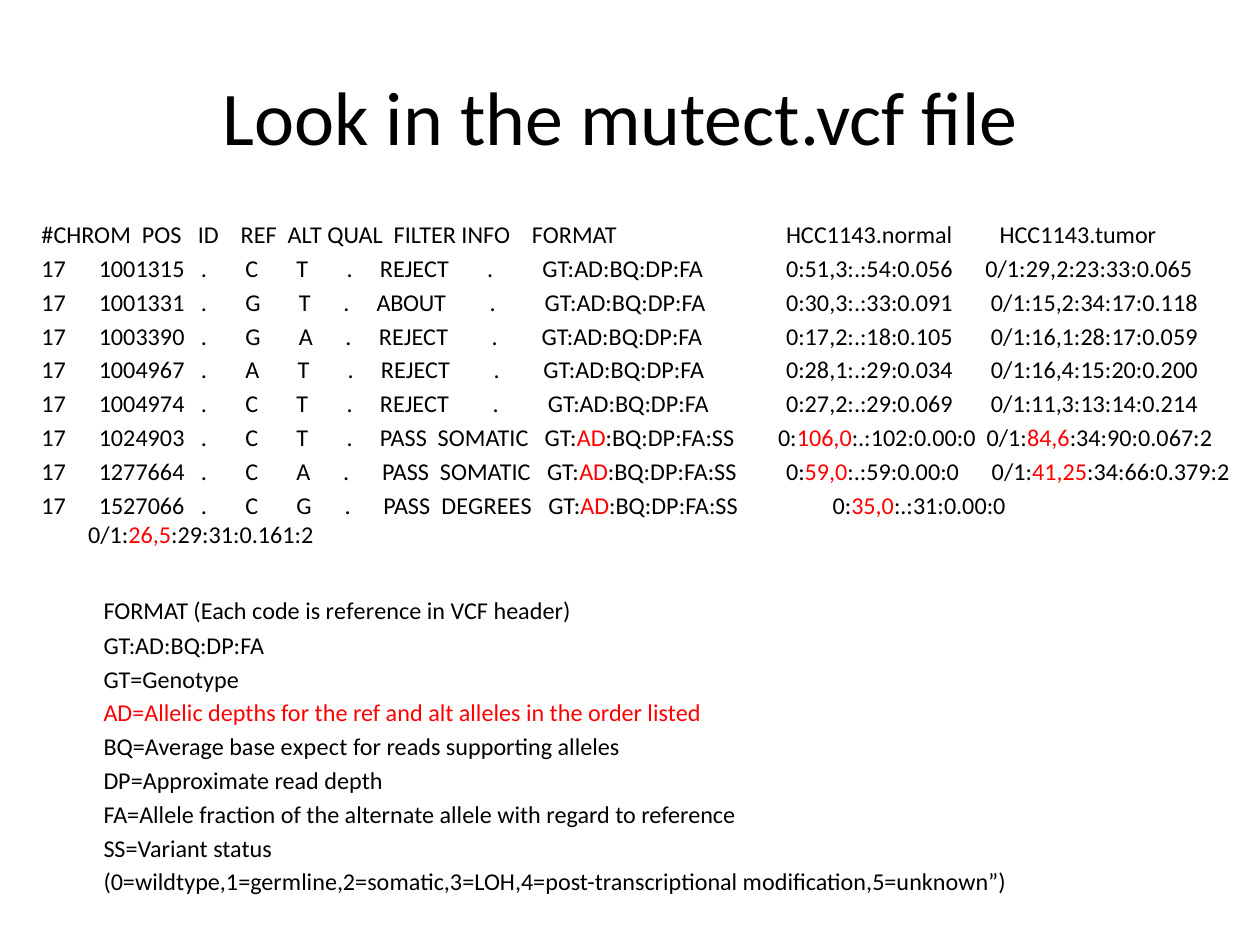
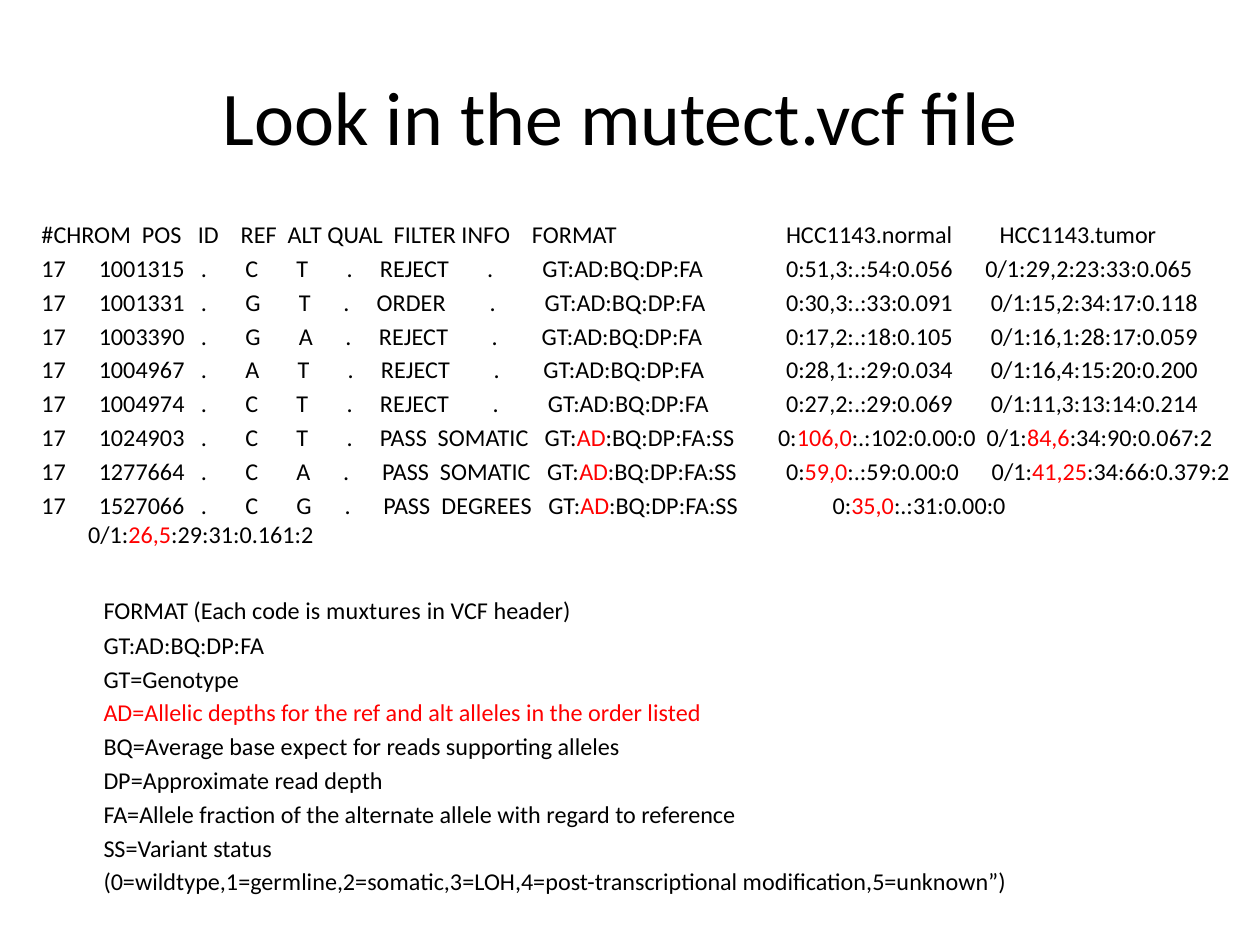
ABOUT at (411, 303): ABOUT -> ORDER
is reference: reference -> muxtures
